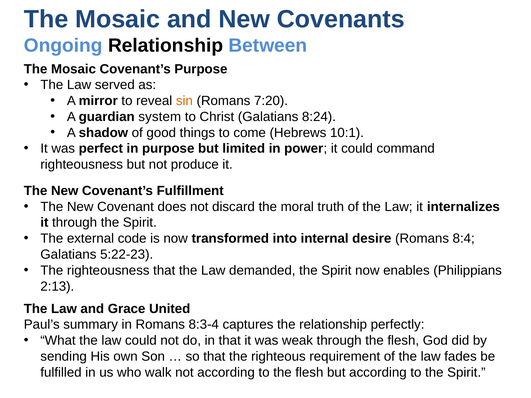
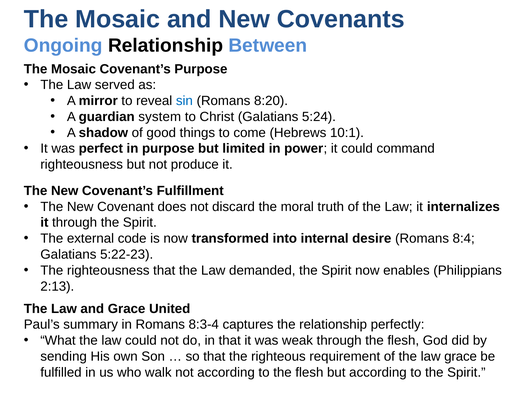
sin colour: orange -> blue
7:20: 7:20 -> 8:20
8:24: 8:24 -> 5:24
law fades: fades -> grace
